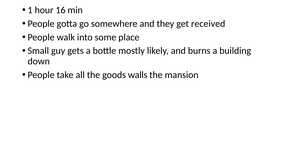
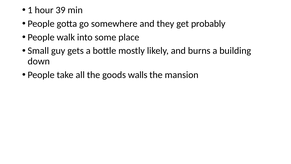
16: 16 -> 39
received: received -> probably
